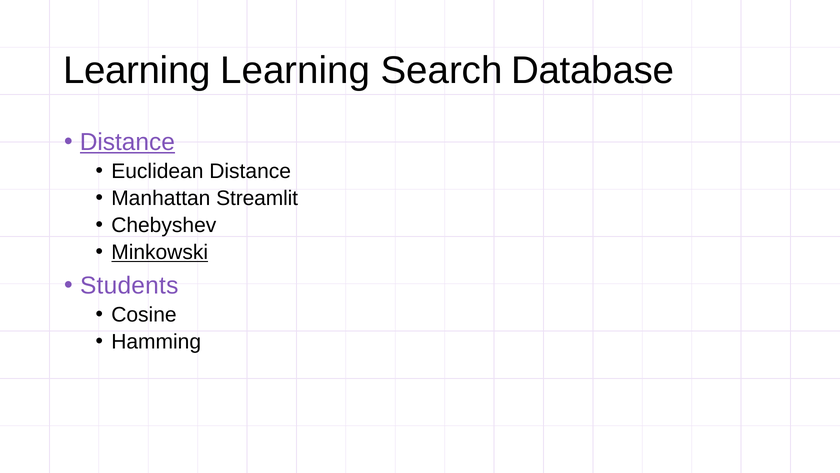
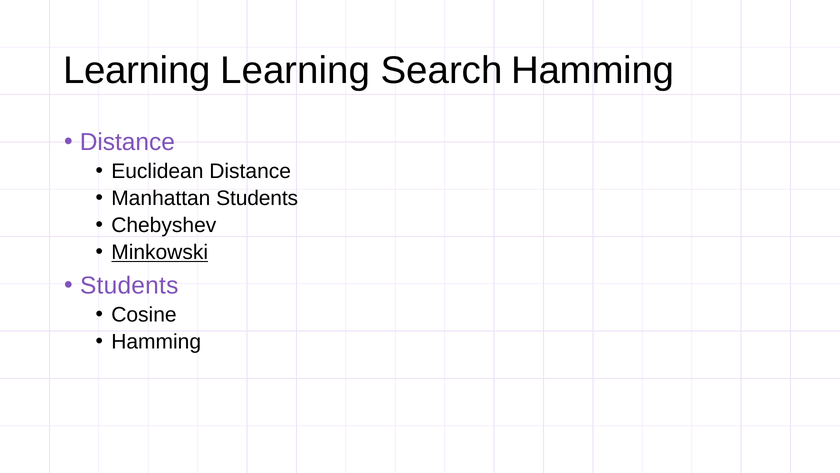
Search Database: Database -> Hamming
Distance at (127, 142) underline: present -> none
Manhattan Streamlit: Streamlit -> Students
